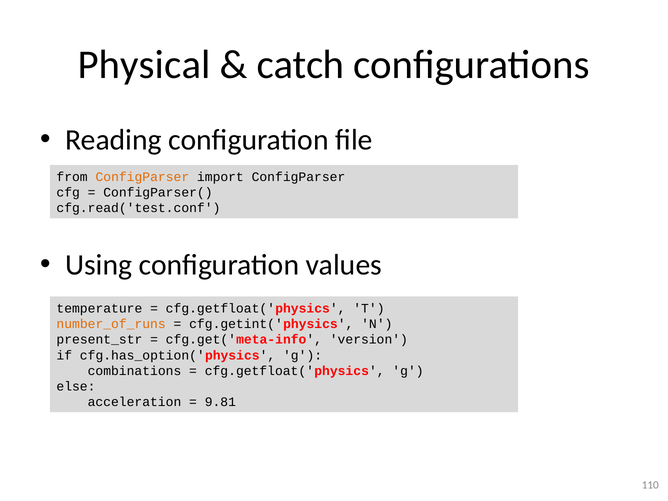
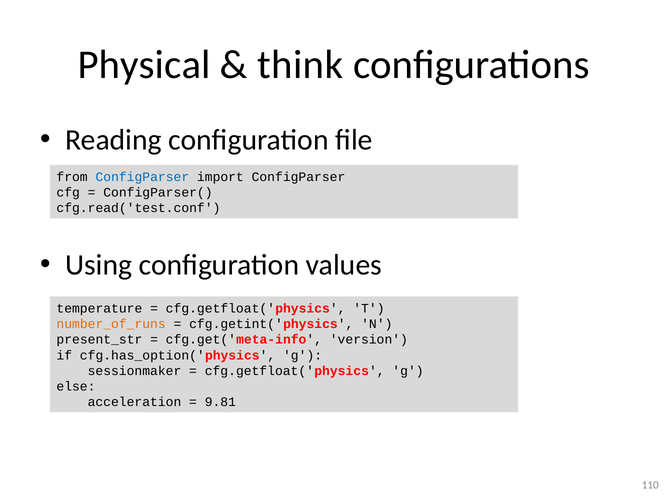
catch: catch -> think
ConfigParser at (142, 177) colour: orange -> blue
combinations: combinations -> sessionmaker
